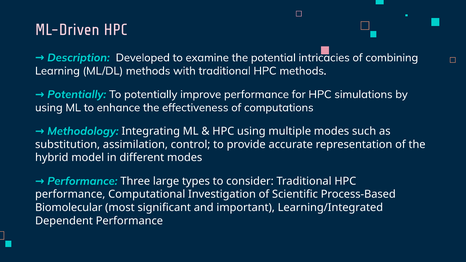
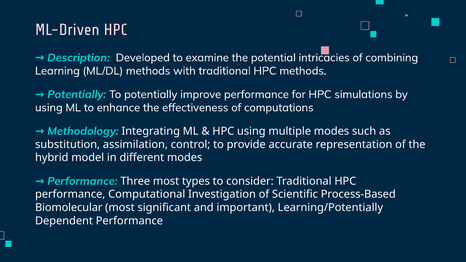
Three large: large -> most
Learning/Integrated: Learning/Integrated -> Learning/Potentially
